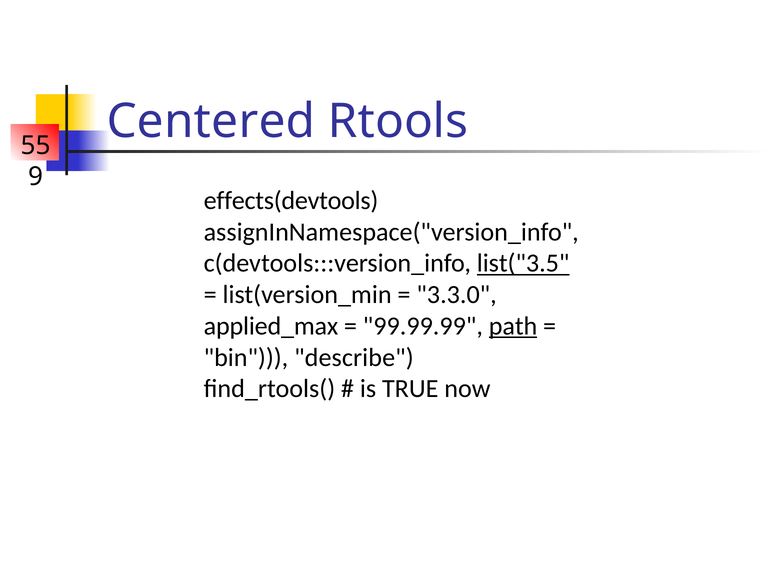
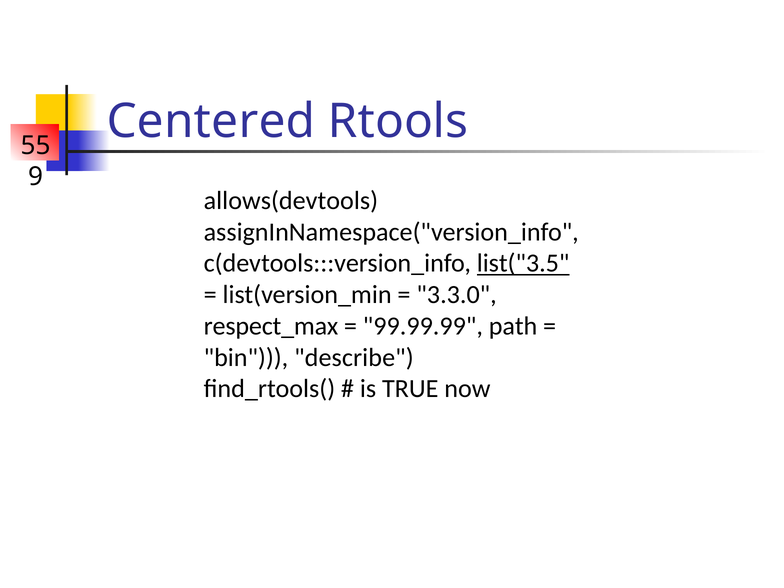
effects(devtools: effects(devtools -> allows(devtools
applied_max: applied_max -> respect_max
path underline: present -> none
